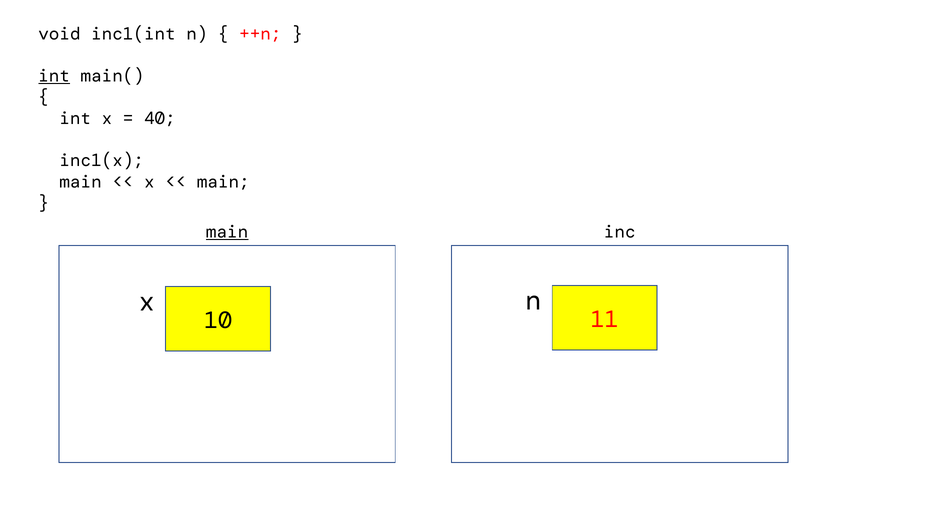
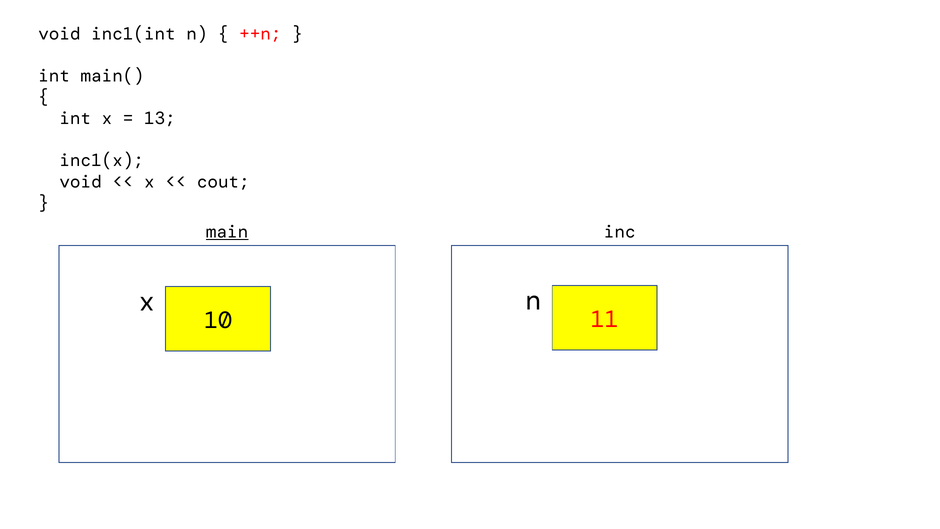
int at (54, 76) underline: present -> none
40: 40 -> 13
main at (81, 182): main -> void
main at (223, 182): main -> cout
